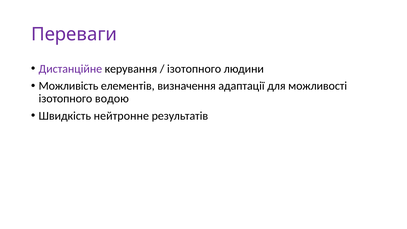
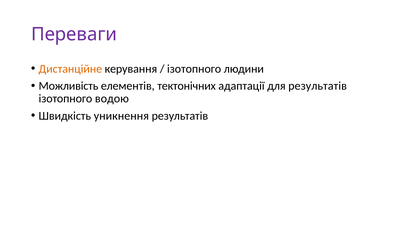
Дистанційне colour: purple -> orange
визначення: визначення -> тектонічних
для можливості: можливості -> результатів
нейтронне: нейтронне -> уникнення
